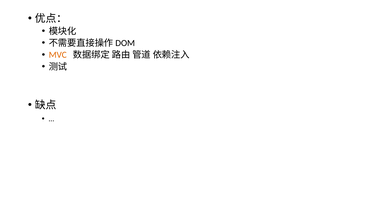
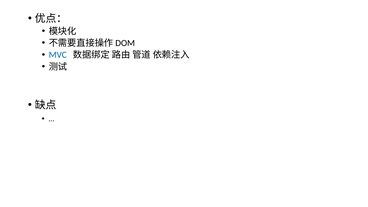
MVC colour: orange -> blue
